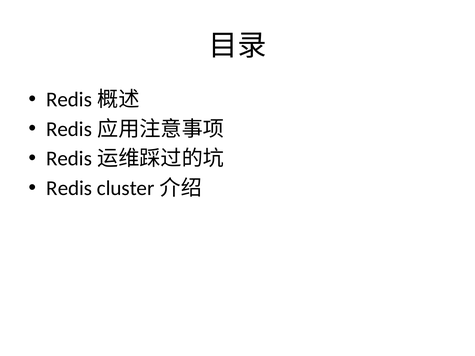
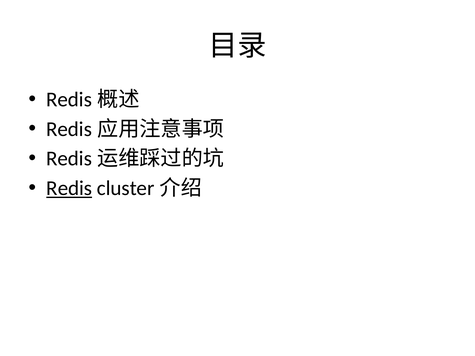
Redis underline: none -> present
